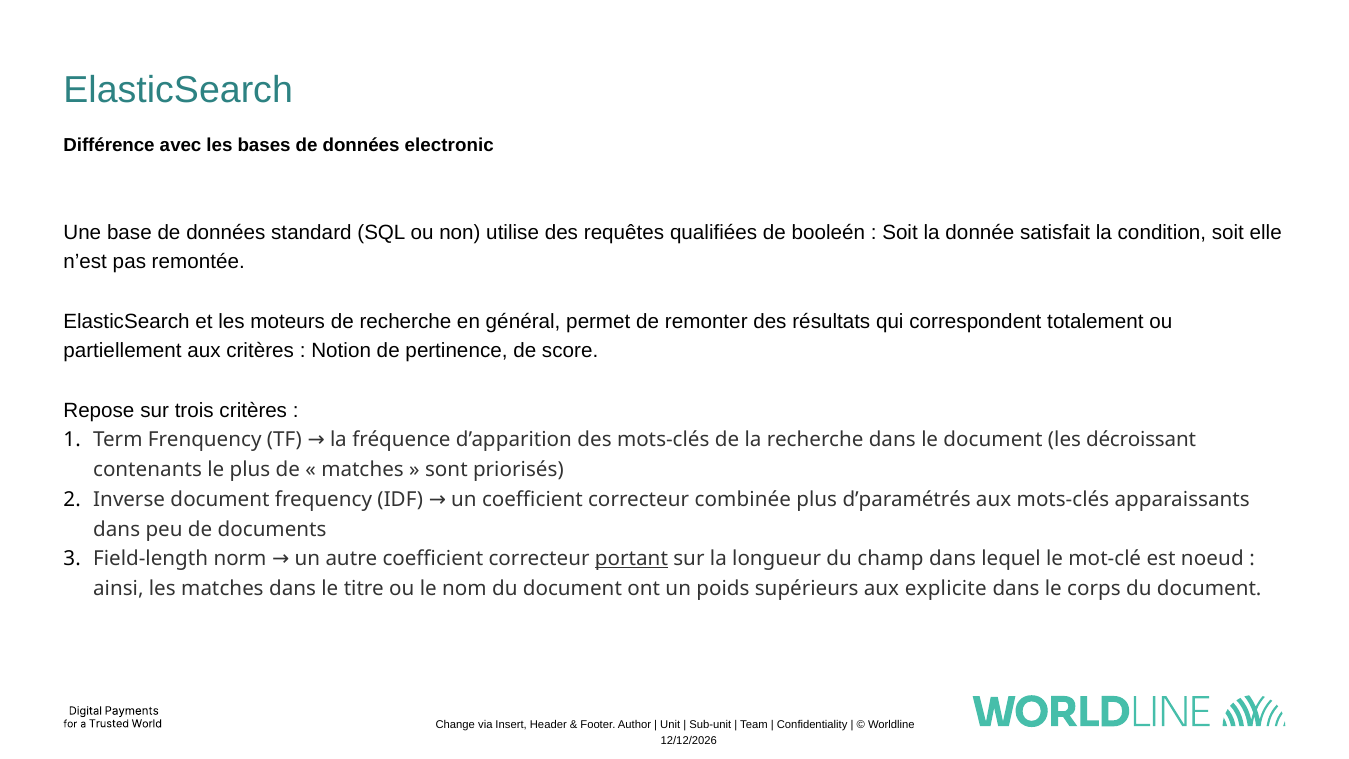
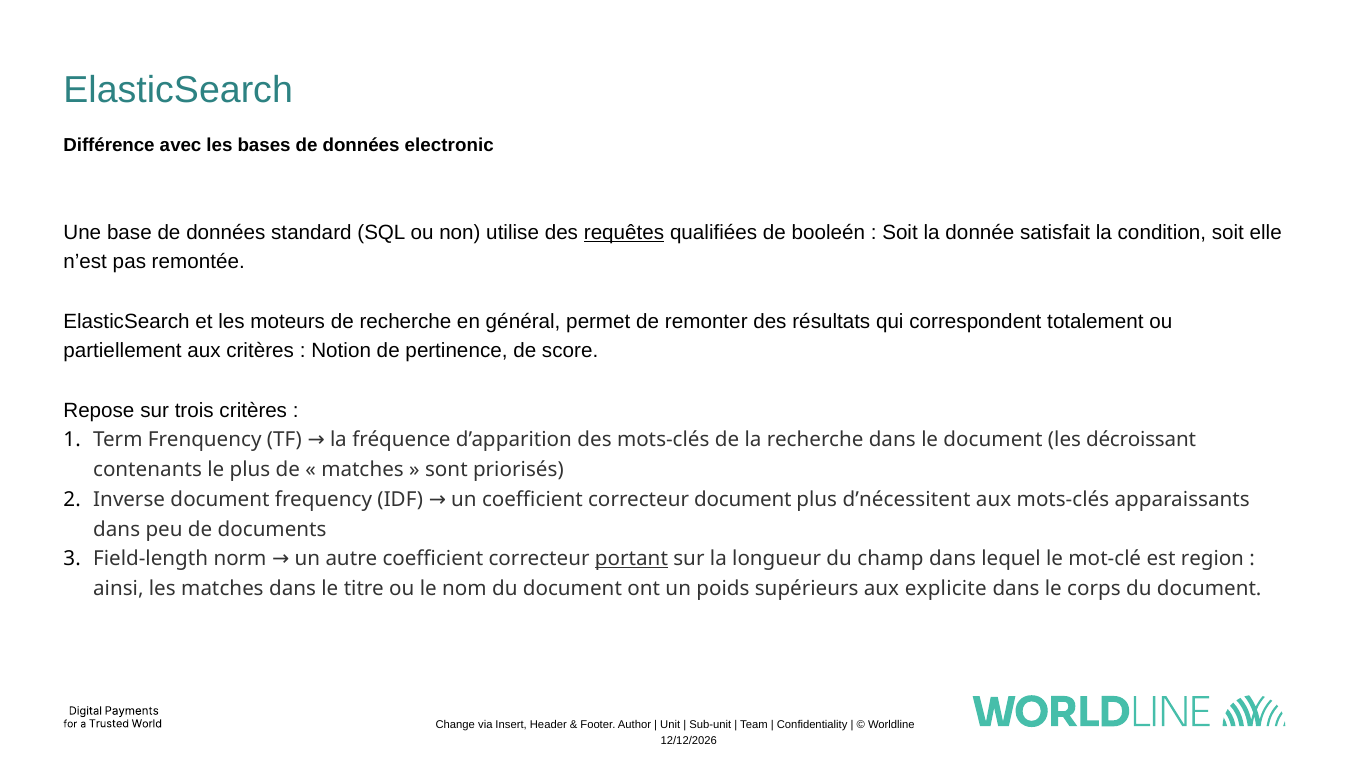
requêtes underline: none -> present
correcteur combinée: combinée -> document
d’paramétrés: d’paramétrés -> d’nécessitent
noeud: noeud -> region
